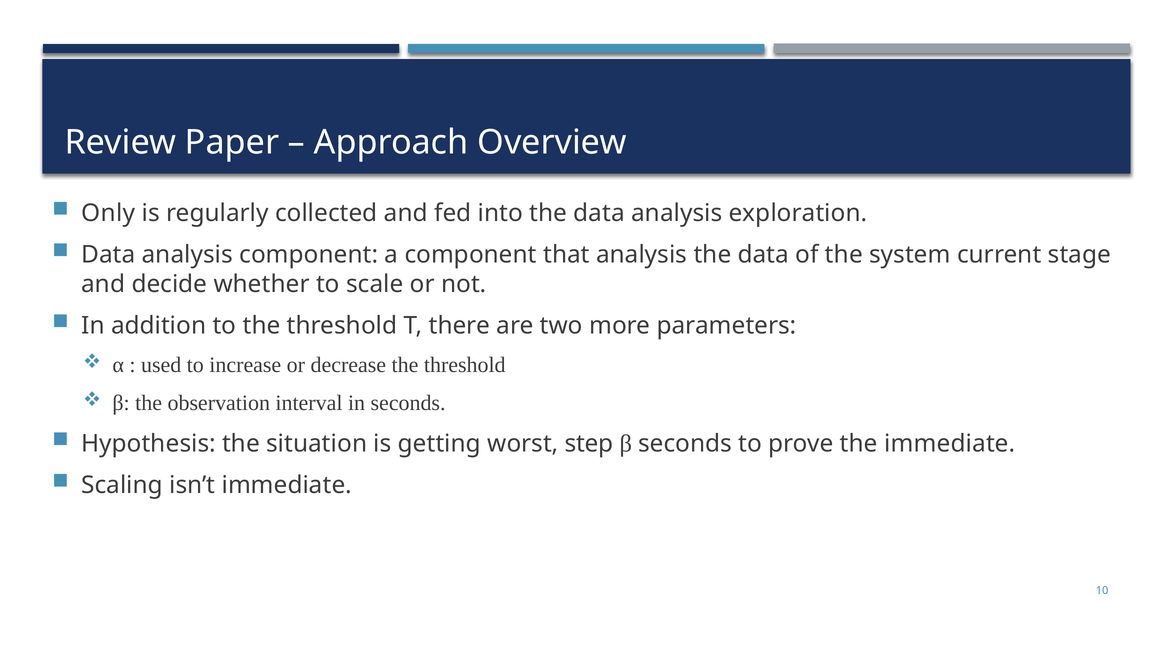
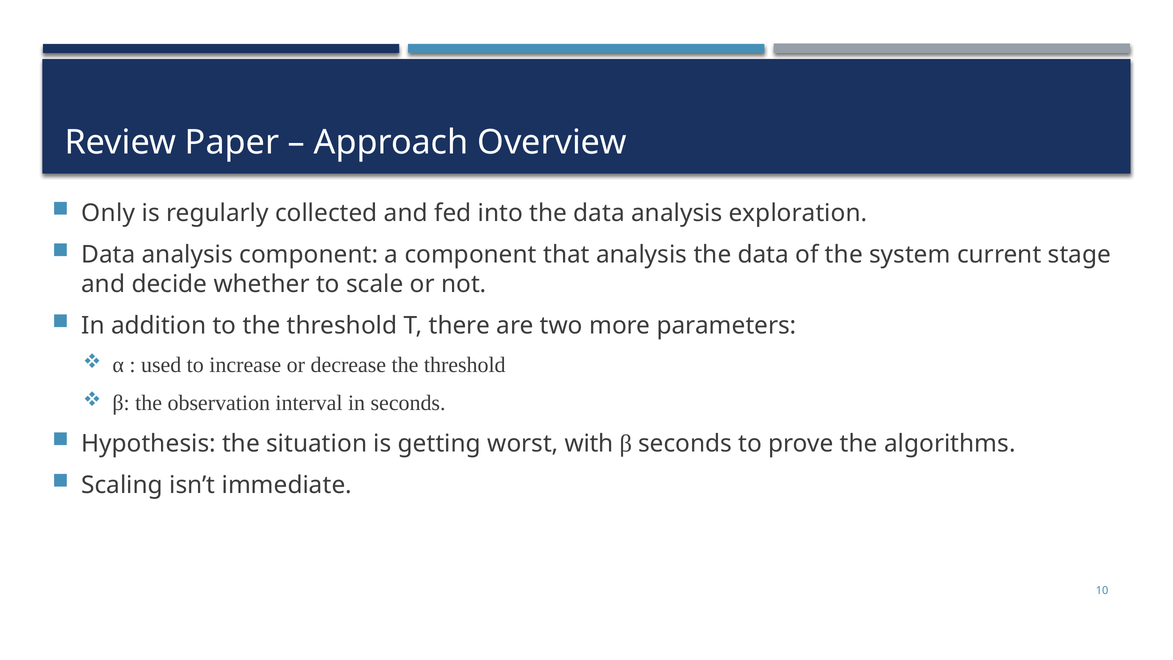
step: step -> with
the immediate: immediate -> algorithms
